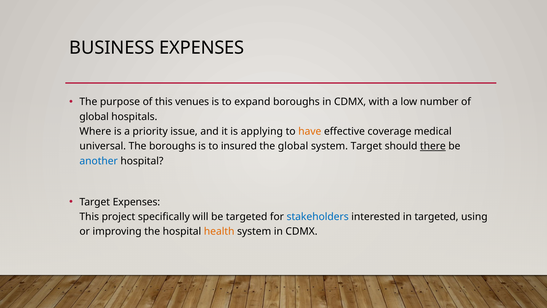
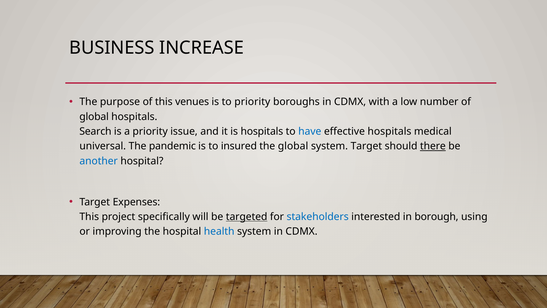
BUSINESS EXPENSES: EXPENSES -> INCREASE
to expand: expand -> priority
Where: Where -> Search
is applying: applying -> hospitals
have colour: orange -> blue
effective coverage: coverage -> hospitals
The boroughs: boroughs -> pandemic
targeted at (247, 217) underline: none -> present
in targeted: targeted -> borough
health colour: orange -> blue
